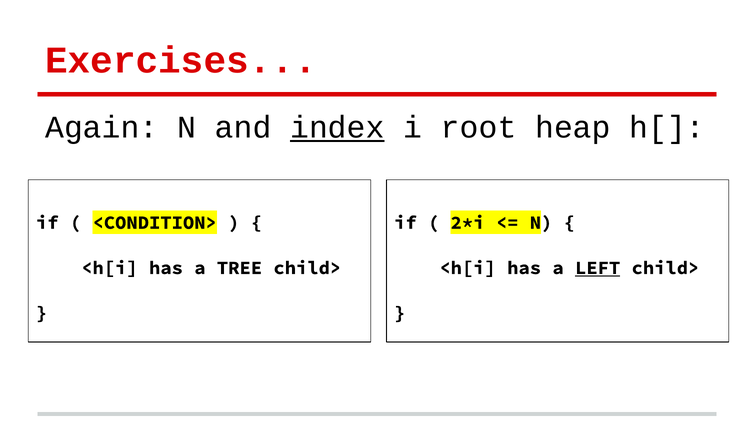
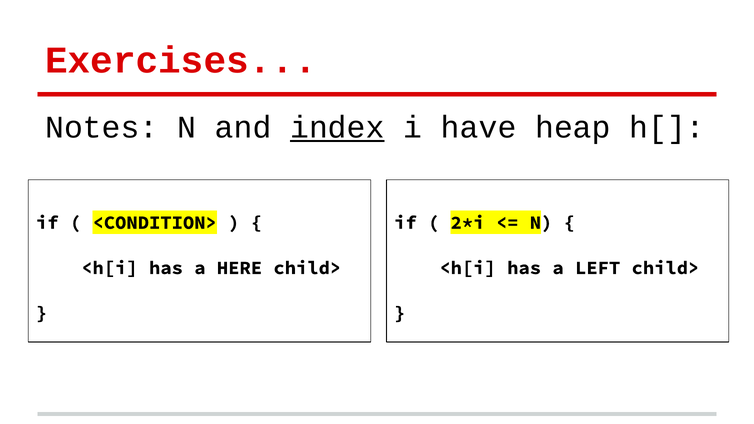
Again: Again -> Notes
root: root -> have
TREE: TREE -> HERE
LEFT underline: present -> none
